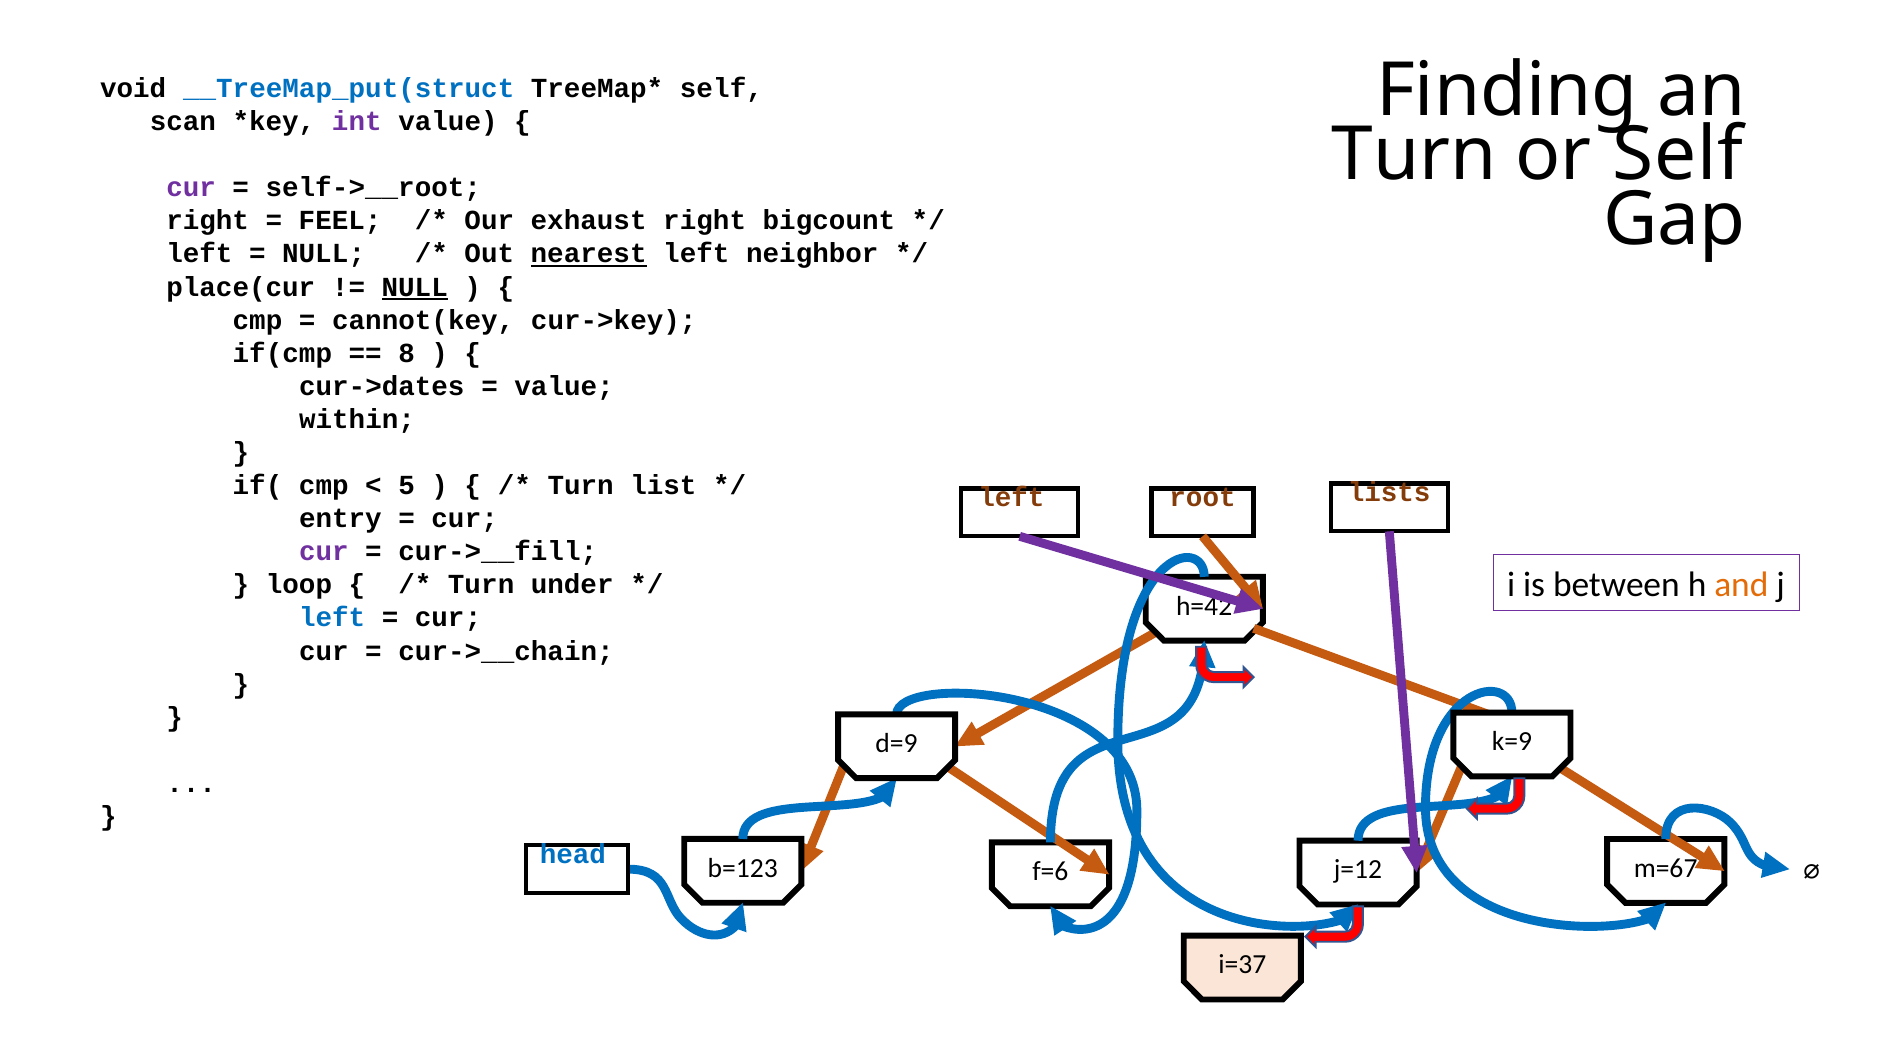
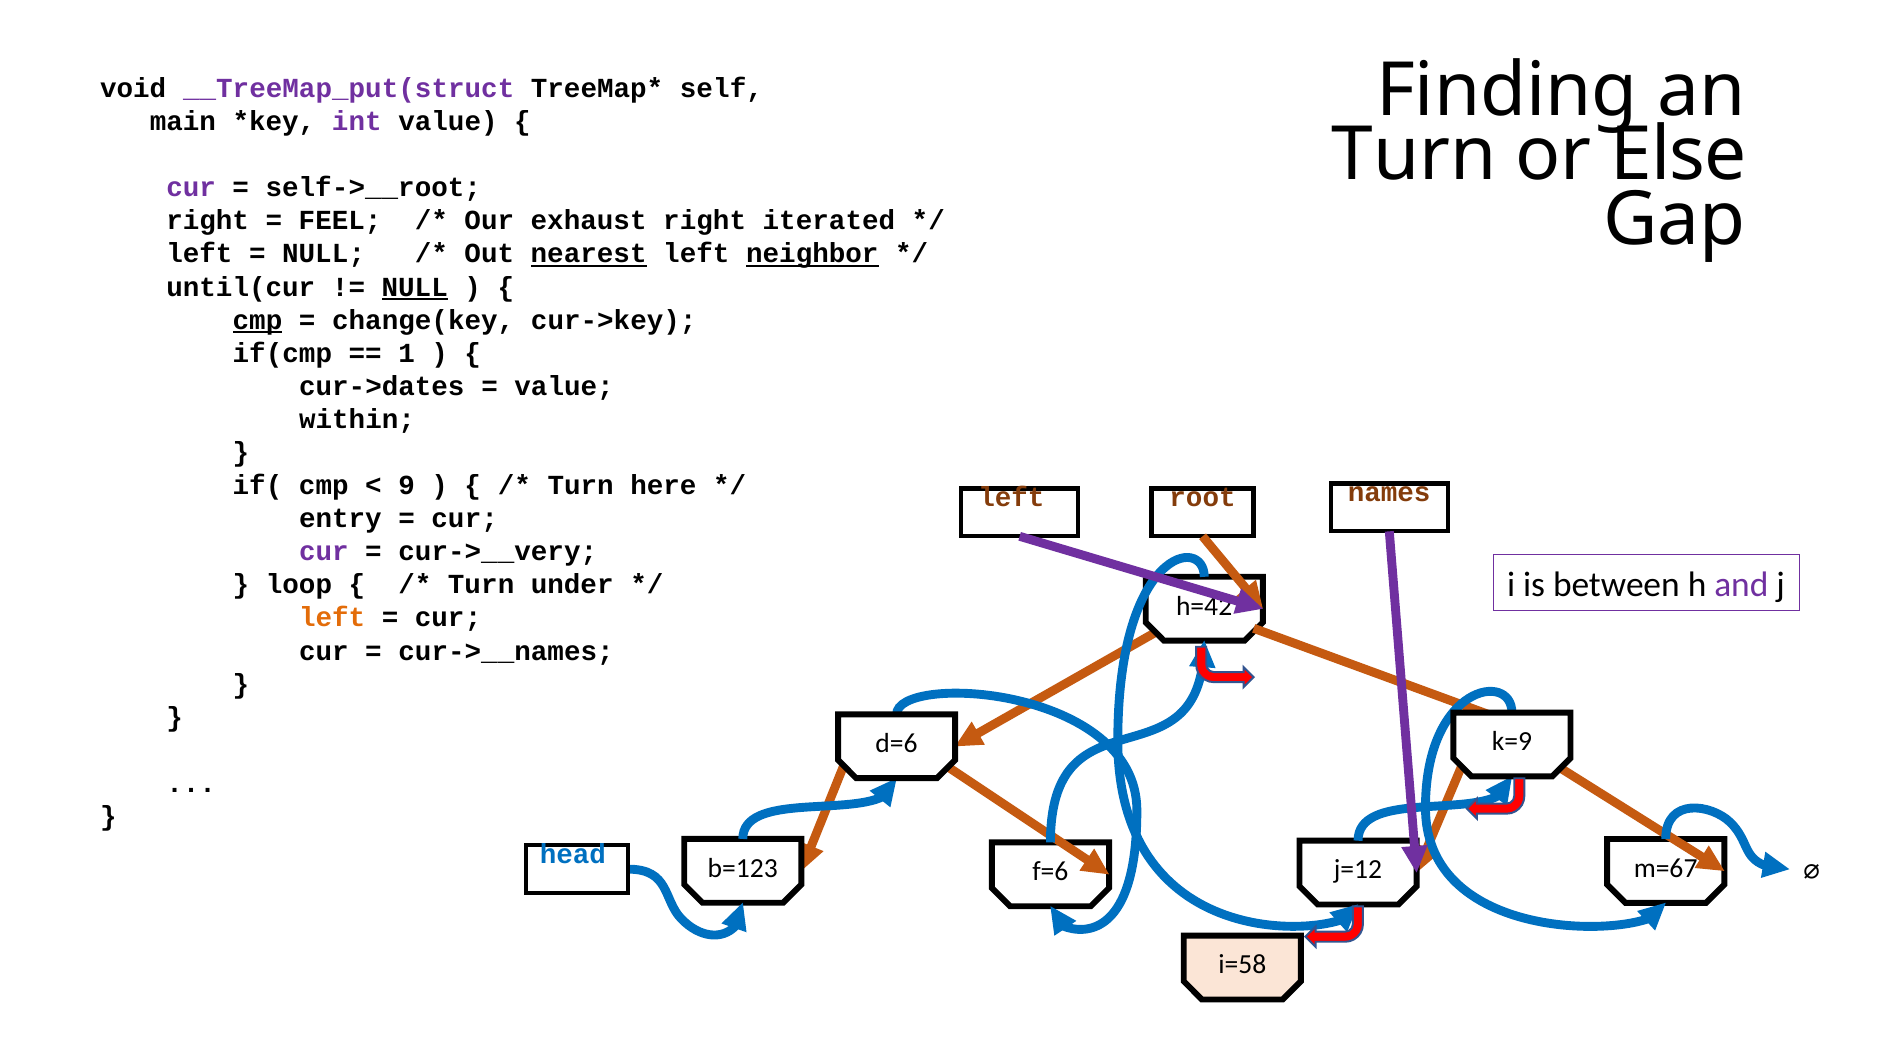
__TreeMap_put(struct colour: blue -> purple
scan: scan -> main
or Self: Self -> Else
bigcount: bigcount -> iterated
neighbor underline: none -> present
place(cur: place(cur -> until(cur
cmp at (258, 320) underline: none -> present
cannot(key: cannot(key -> change(key
8: 8 -> 1
5: 5 -> 9
list: list -> here
lists: lists -> names
cur->__fill: cur->__fill -> cur->__very
and colour: orange -> purple
left at (332, 618) colour: blue -> orange
cur->__chain: cur->__chain -> cur->__names
d=9: d=9 -> d=6
i=37: i=37 -> i=58
